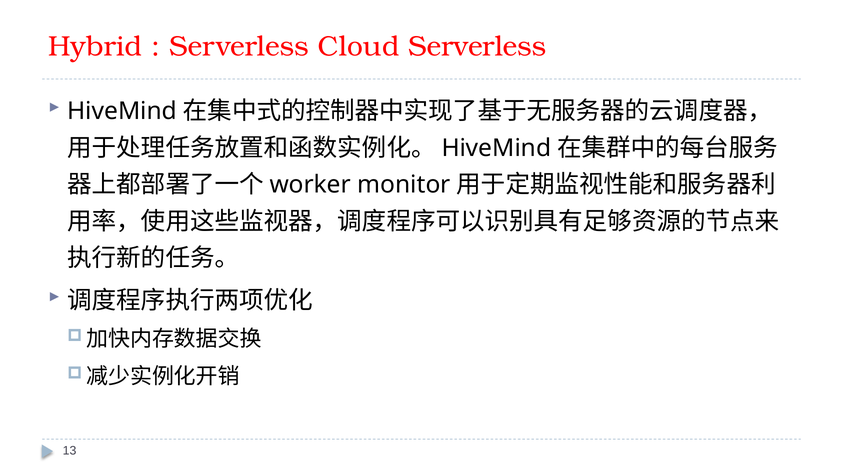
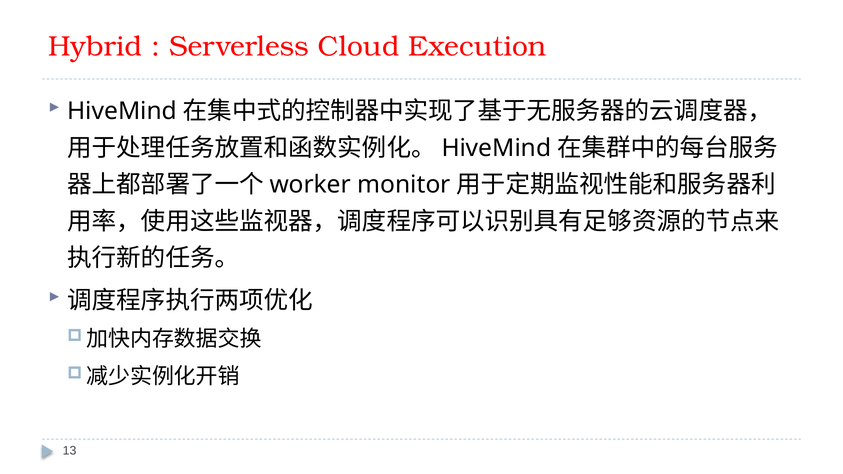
Cloud Serverless: Serverless -> Execution
